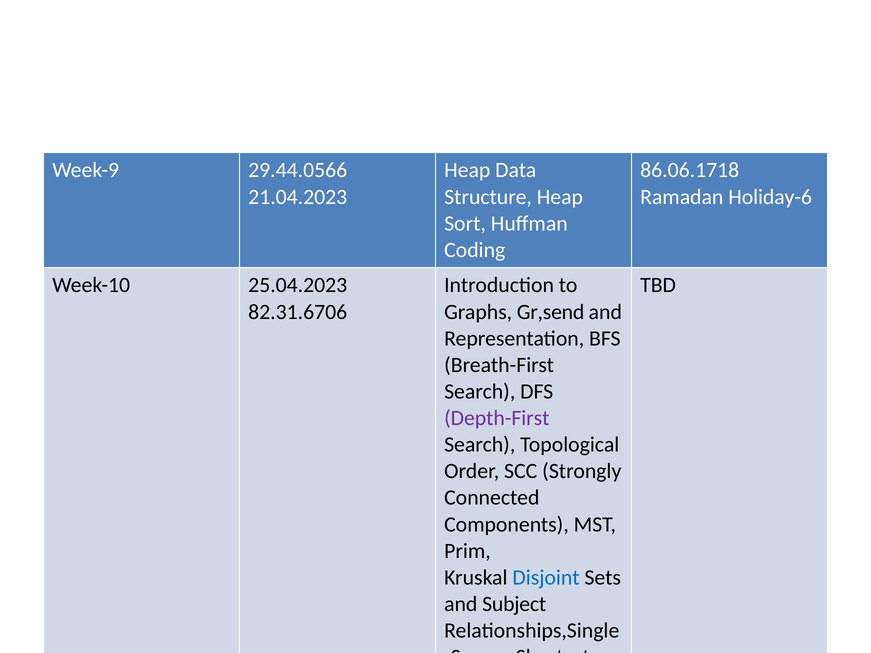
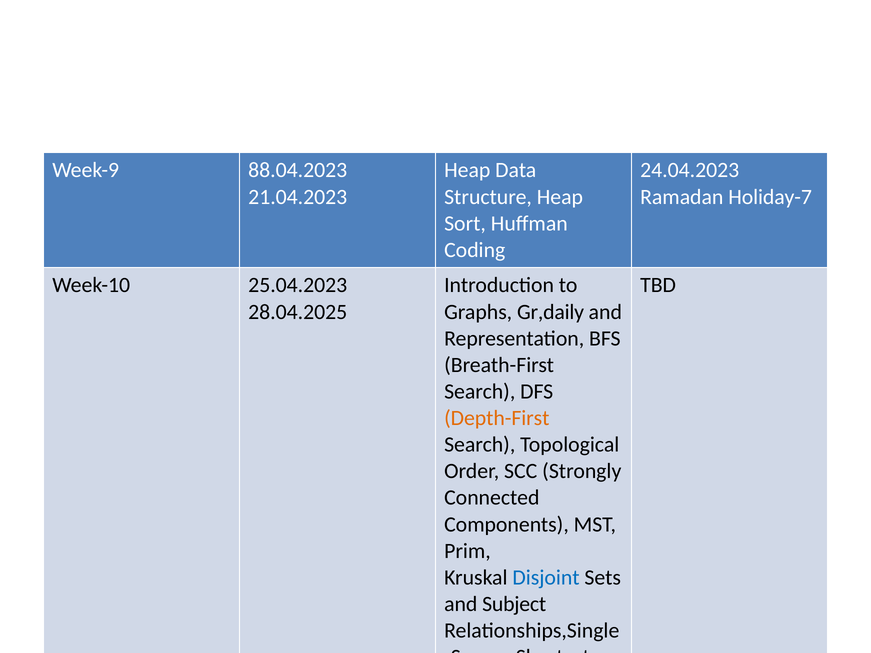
29.44.0566: 29.44.0566 -> 88.04.2023
86.06.1718: 86.06.1718 -> 24.04.2023
Holiday-6: Holiday-6 -> Holiday-7
82.31.6706: 82.31.6706 -> 28.04.2025
Gr,send: Gr,send -> Gr,daily
Depth-First colour: purple -> orange
